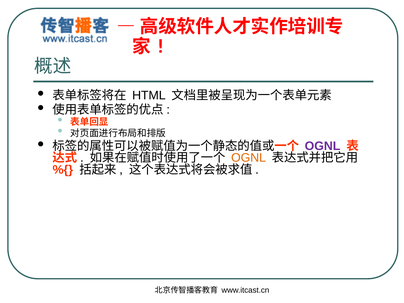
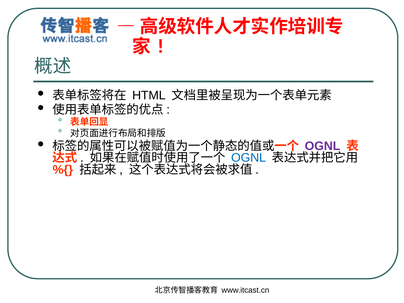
OGNL at (249, 158) colour: orange -> blue
